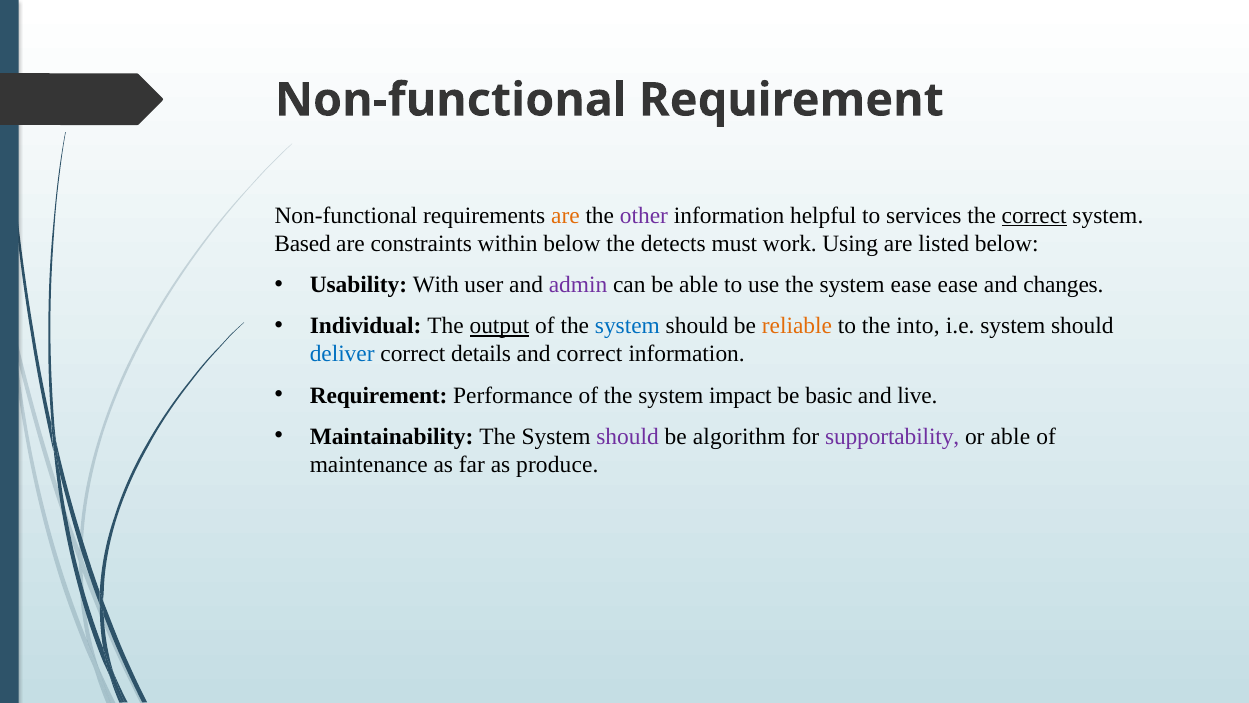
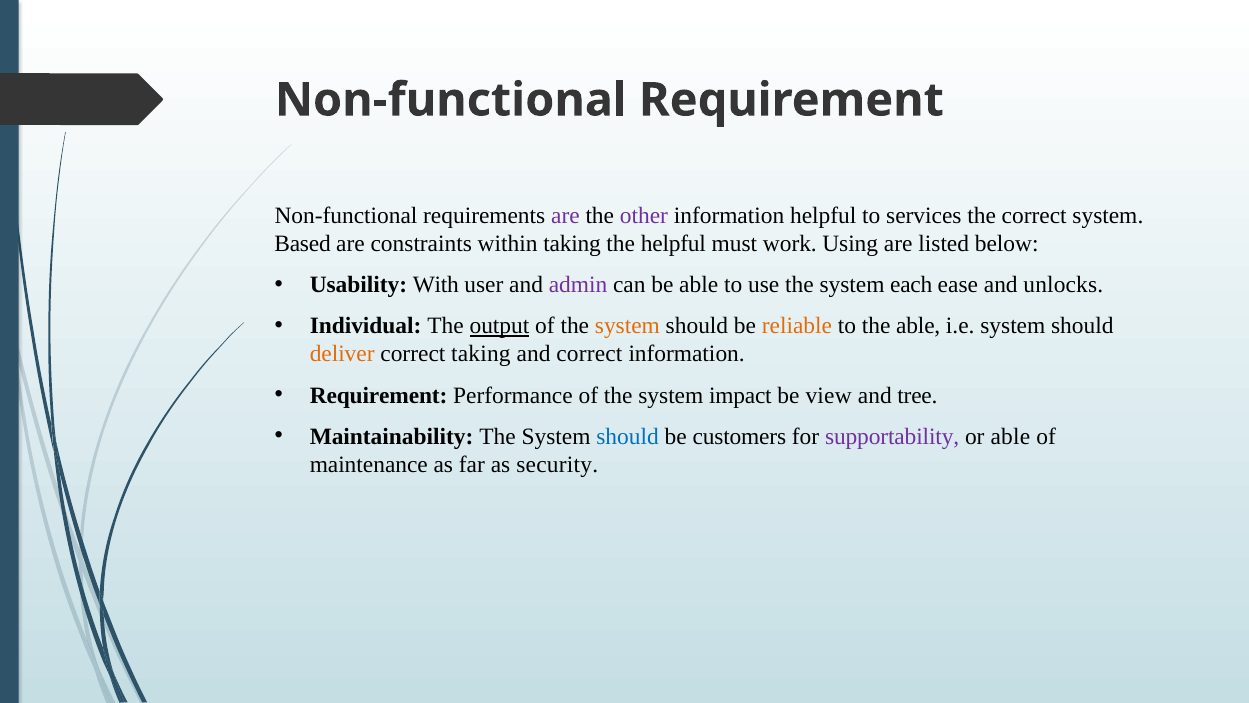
are at (565, 216) colour: orange -> purple
correct at (1034, 216) underline: present -> none
within below: below -> taking
the detects: detects -> helpful
system ease: ease -> each
changes: changes -> unlocks
system at (627, 326) colour: blue -> orange
the into: into -> able
deliver colour: blue -> orange
correct details: details -> taking
basic: basic -> view
live: live -> tree
should at (628, 436) colour: purple -> blue
algorithm: algorithm -> customers
produce: produce -> security
